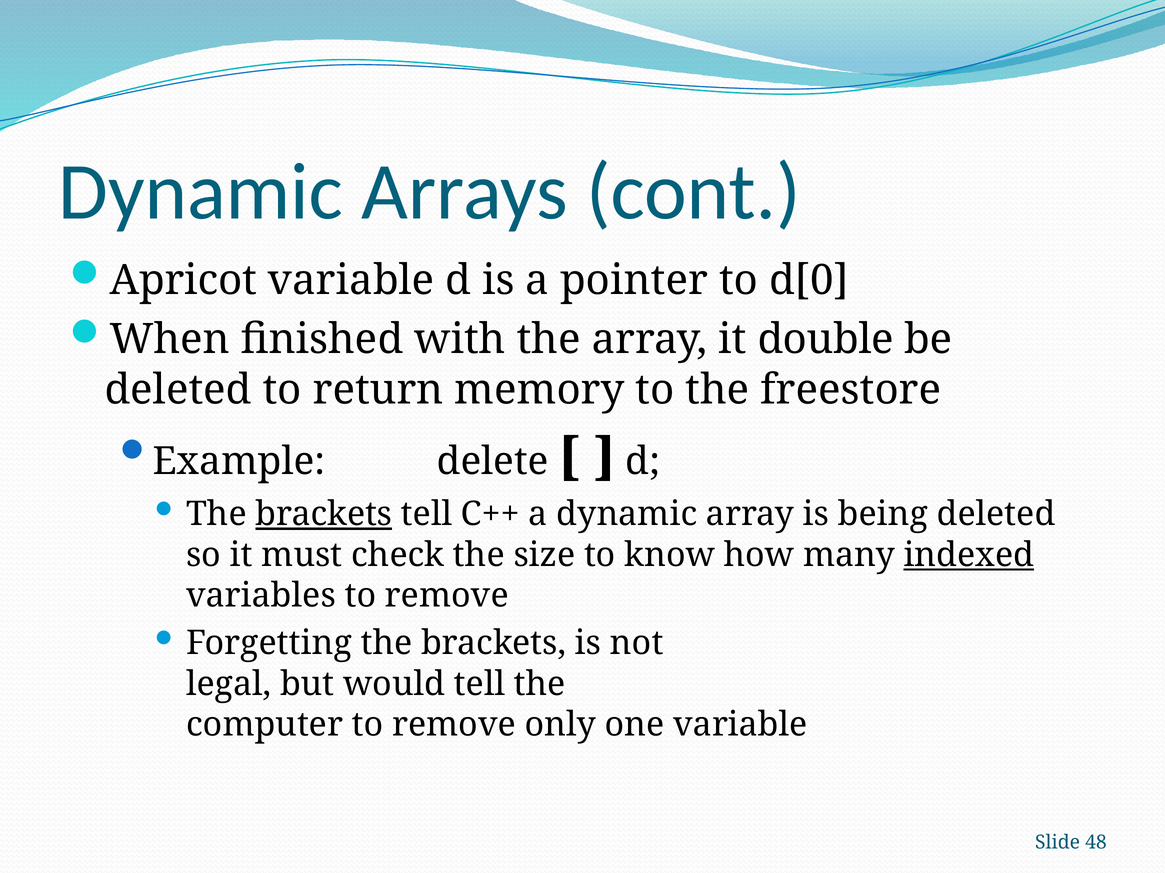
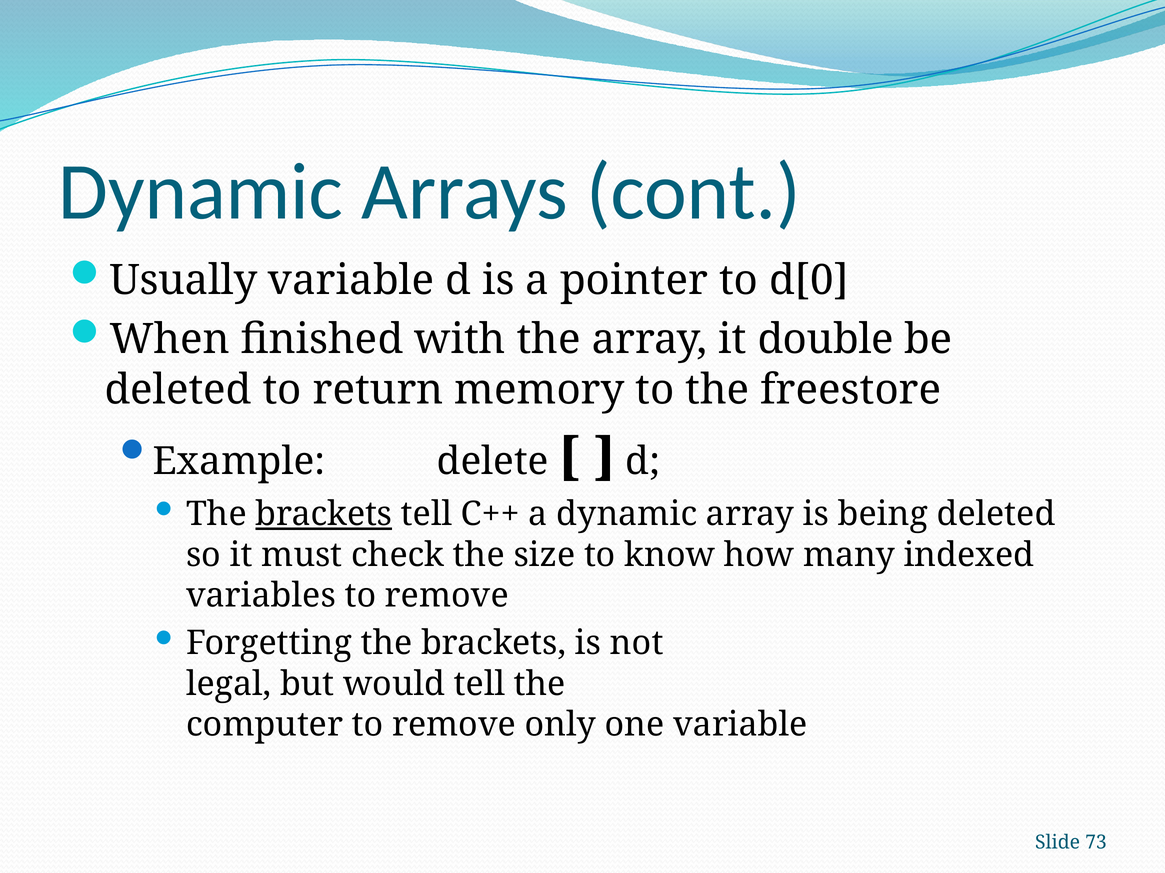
Apricot: Apricot -> Usually
indexed underline: present -> none
48: 48 -> 73
